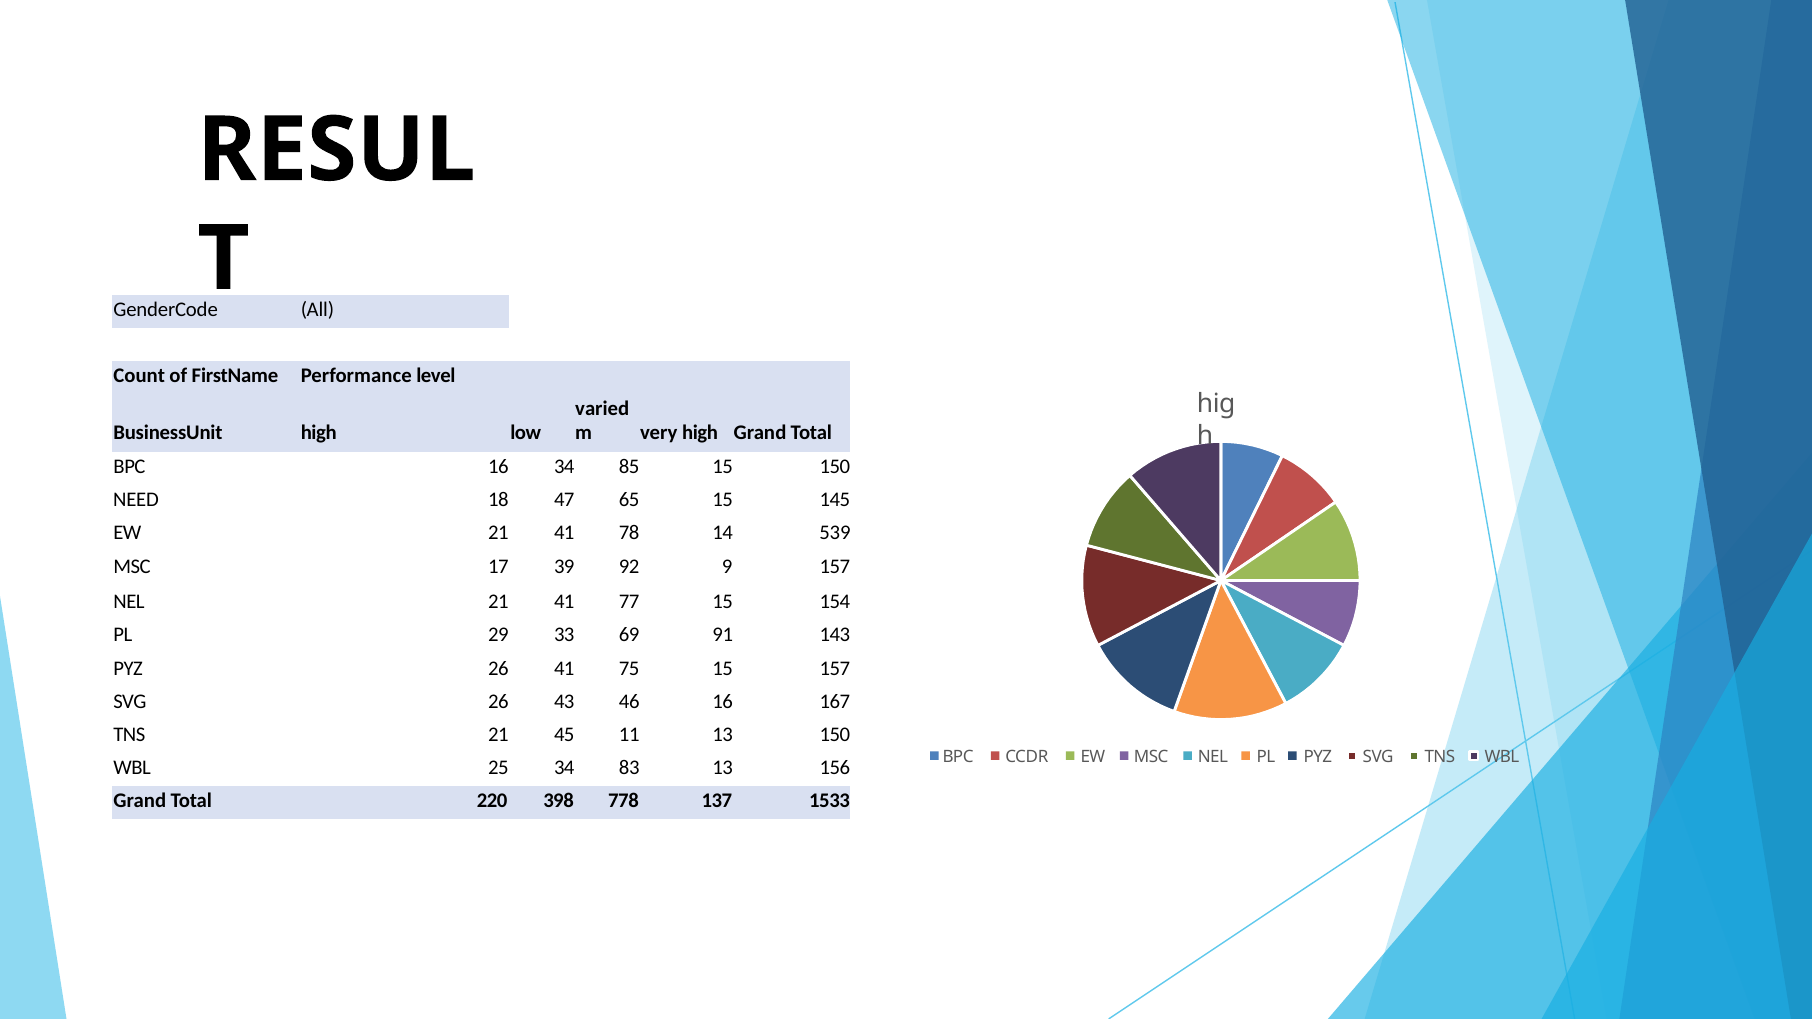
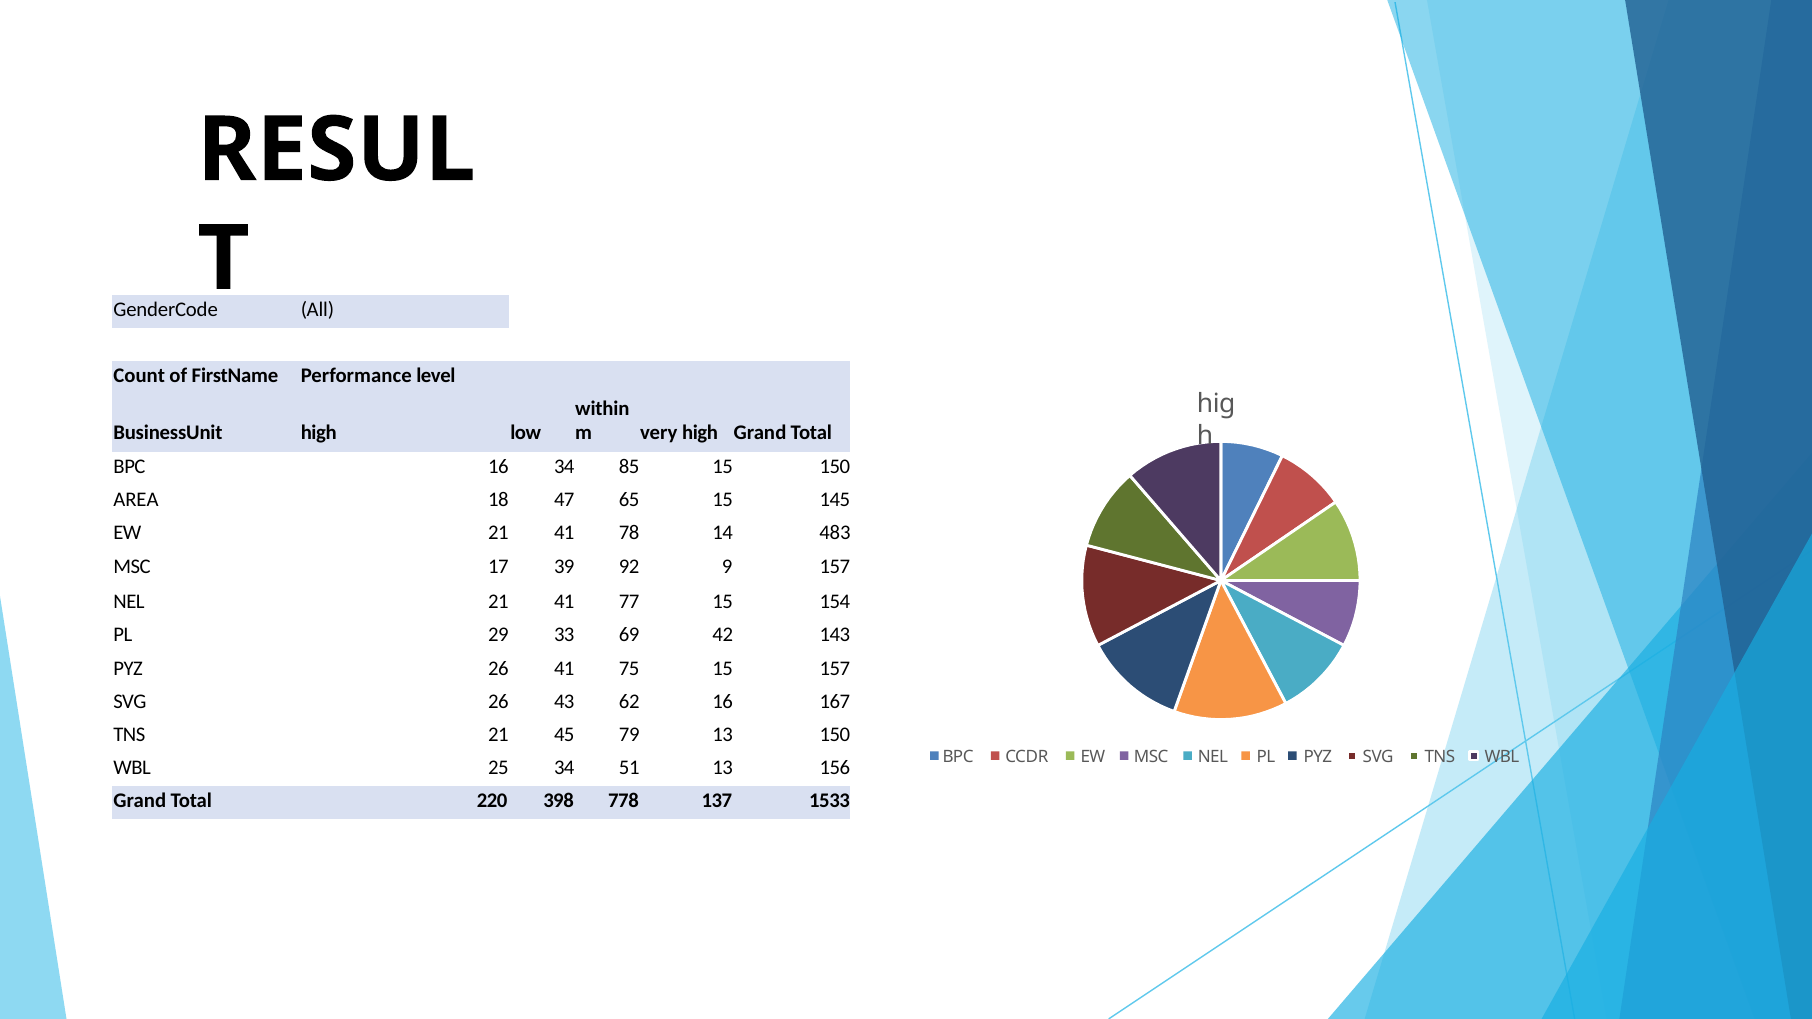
varied: varied -> within
NEED: NEED -> AREA
539: 539 -> 483
91: 91 -> 42
46: 46 -> 62
11: 11 -> 79
83: 83 -> 51
